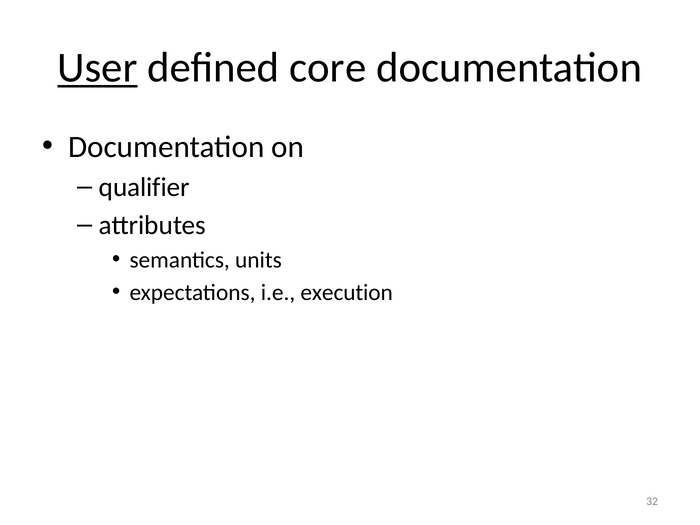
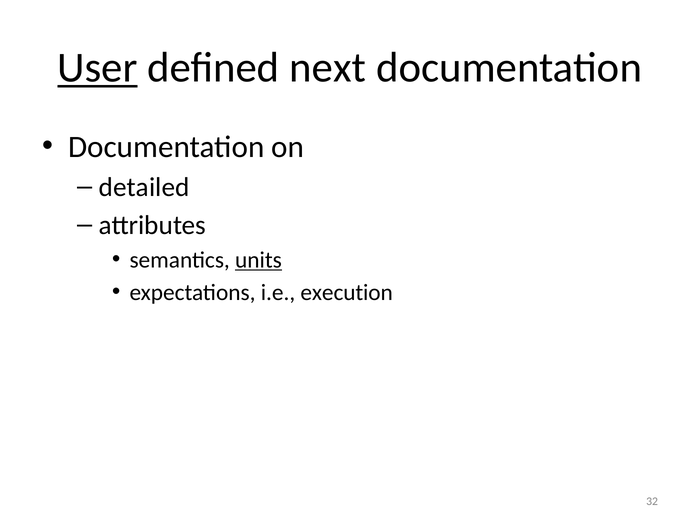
core: core -> next
qualifier: qualifier -> detailed
units underline: none -> present
